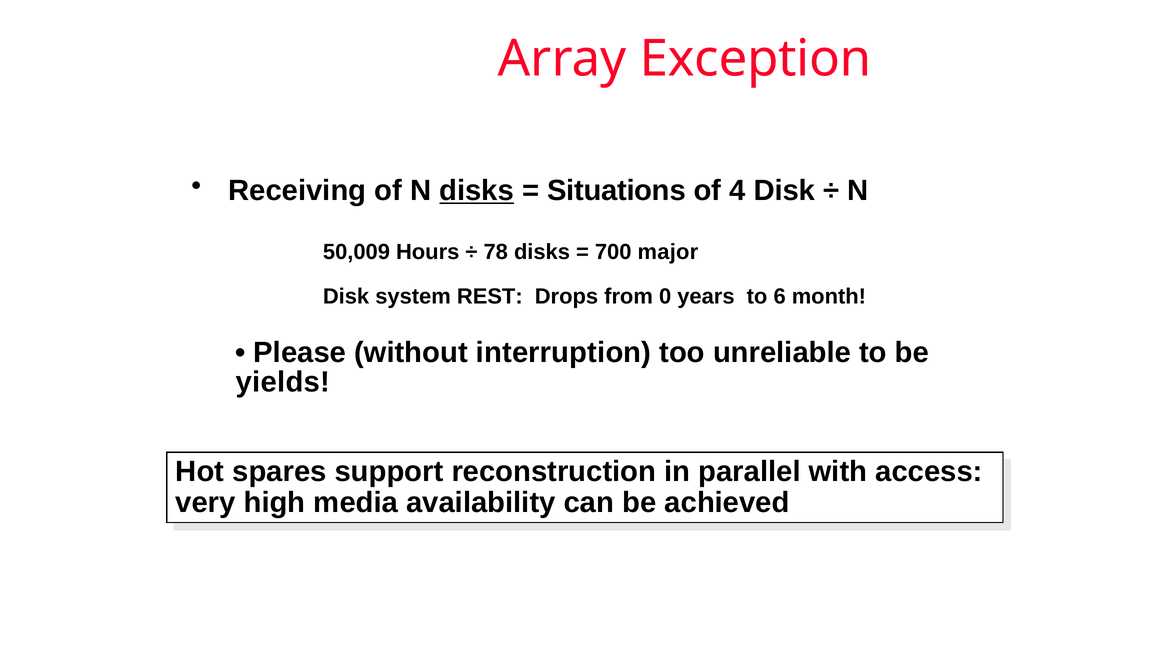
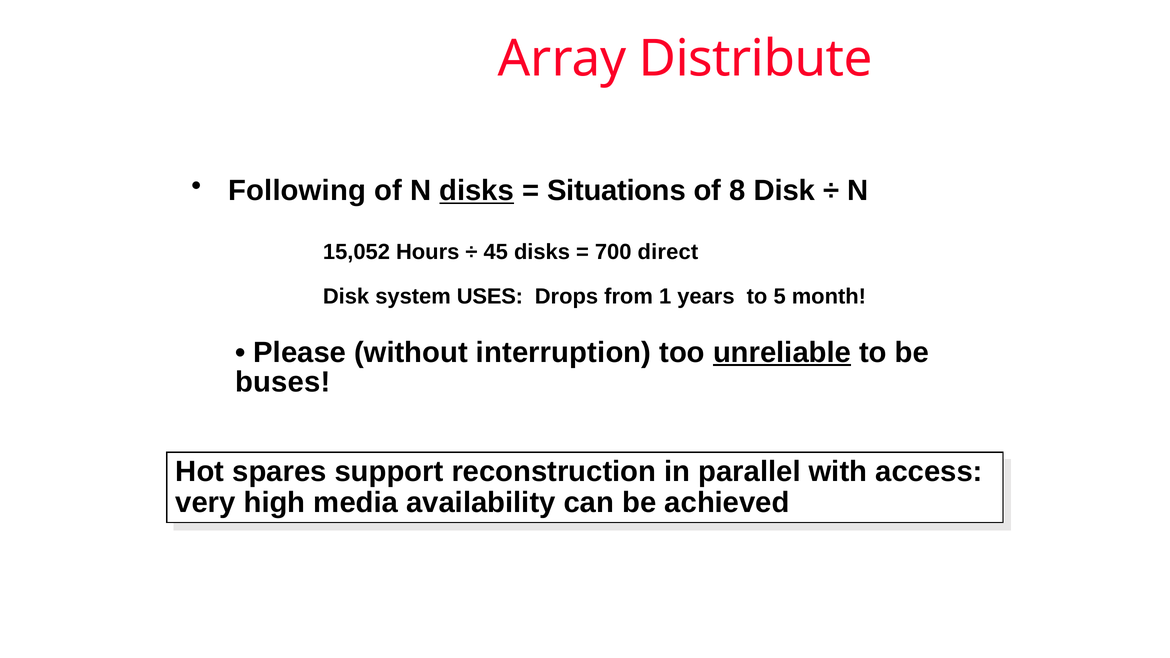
Exception: Exception -> Distribute
Receiving: Receiving -> Following
4: 4 -> 8
50,009: 50,009 -> 15,052
78: 78 -> 45
major: major -> direct
REST: REST -> USES
0: 0 -> 1
6: 6 -> 5
unreliable underline: none -> present
yields: yields -> buses
